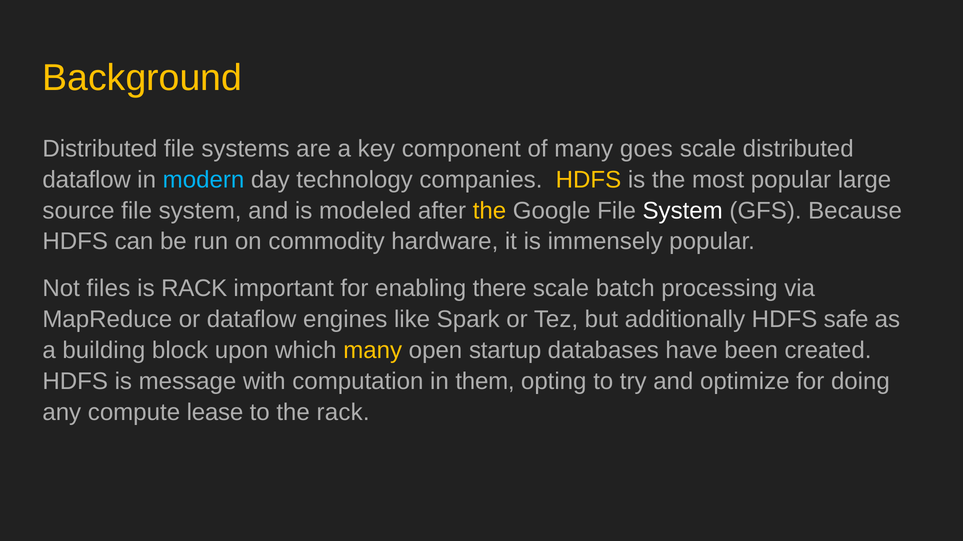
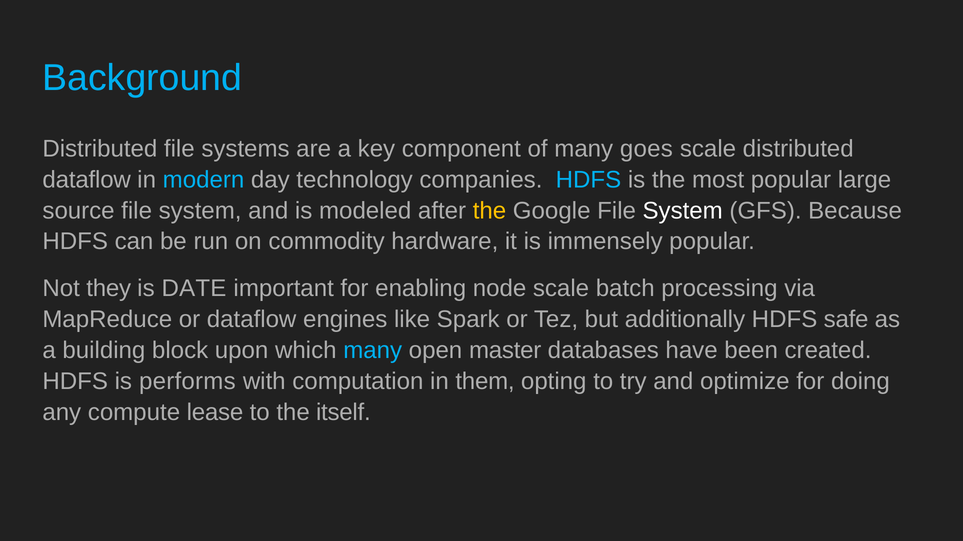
Background colour: yellow -> light blue
HDFS at (588, 180) colour: yellow -> light blue
files: files -> they
is RACK: RACK -> DATE
there: there -> node
many at (373, 351) colour: yellow -> light blue
startup: startup -> master
message: message -> performs
the rack: rack -> itself
